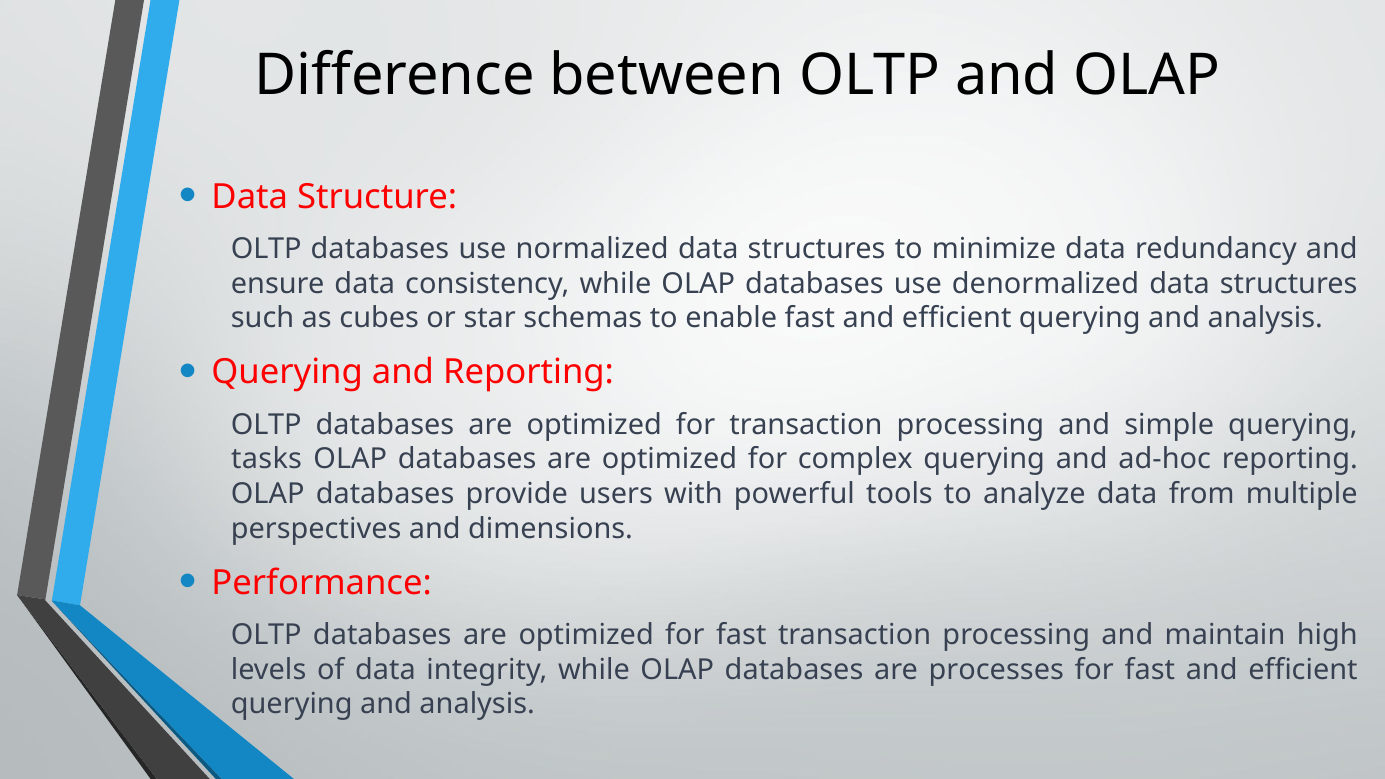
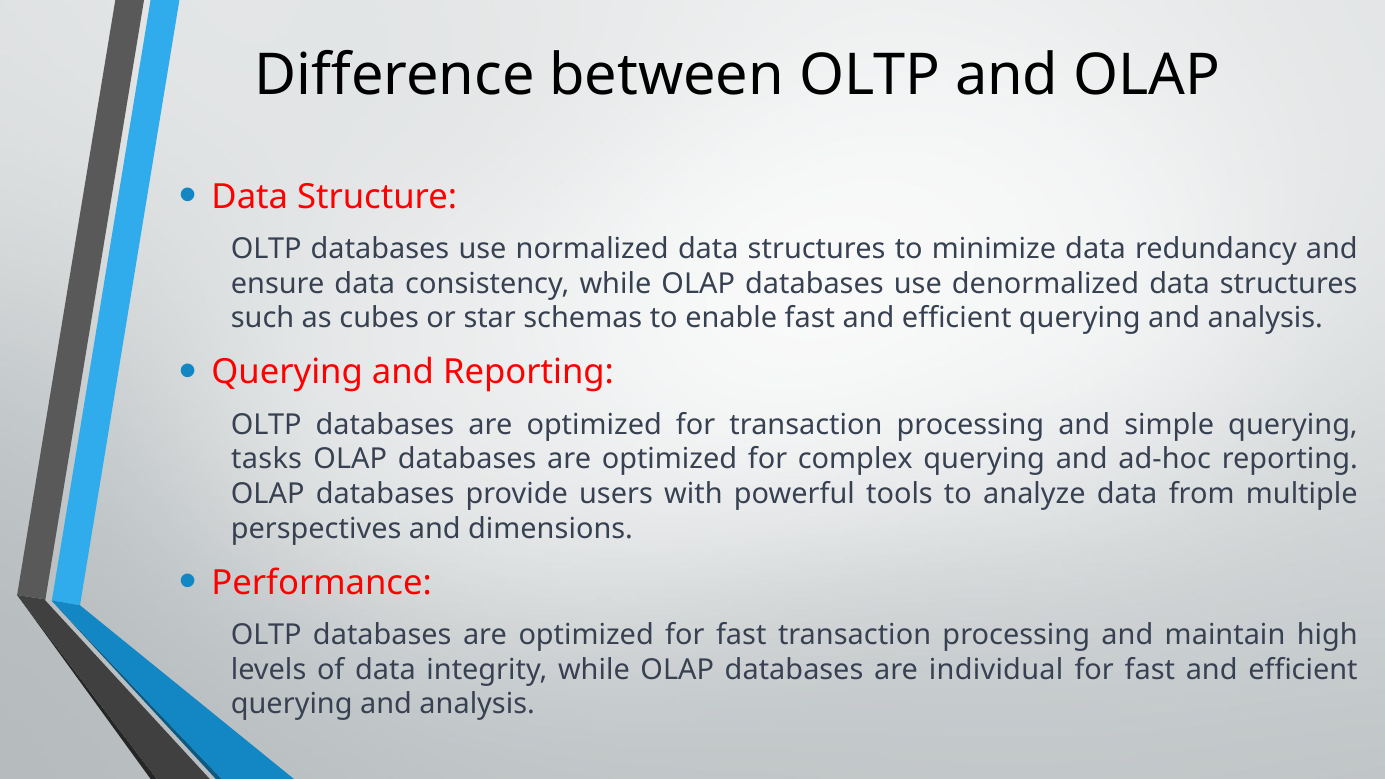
processes: processes -> individual
